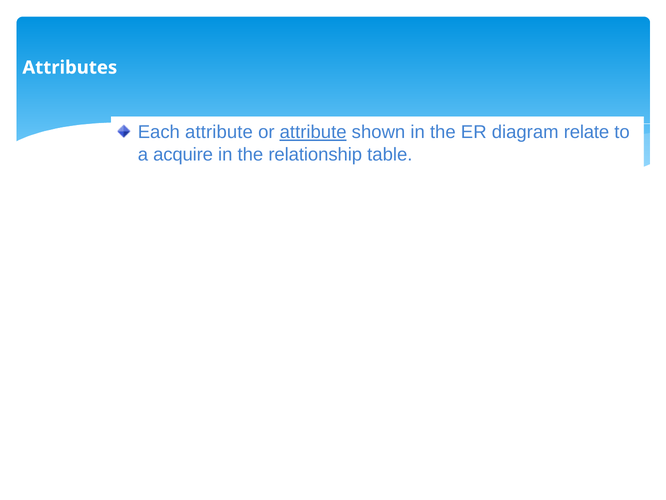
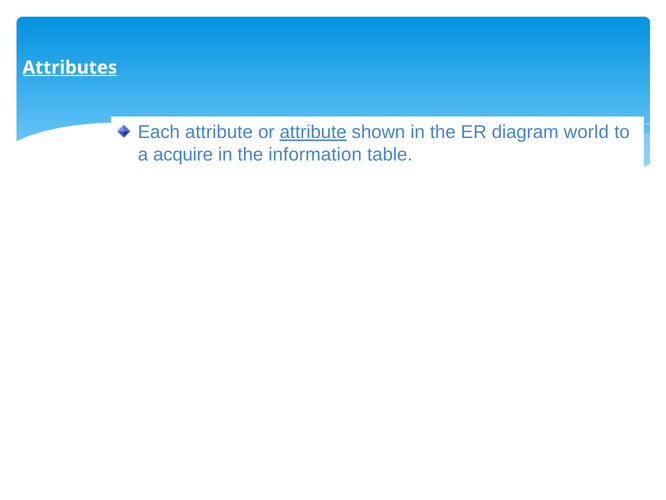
Attributes underline: none -> present
relate: relate -> world
relationship: relationship -> information
